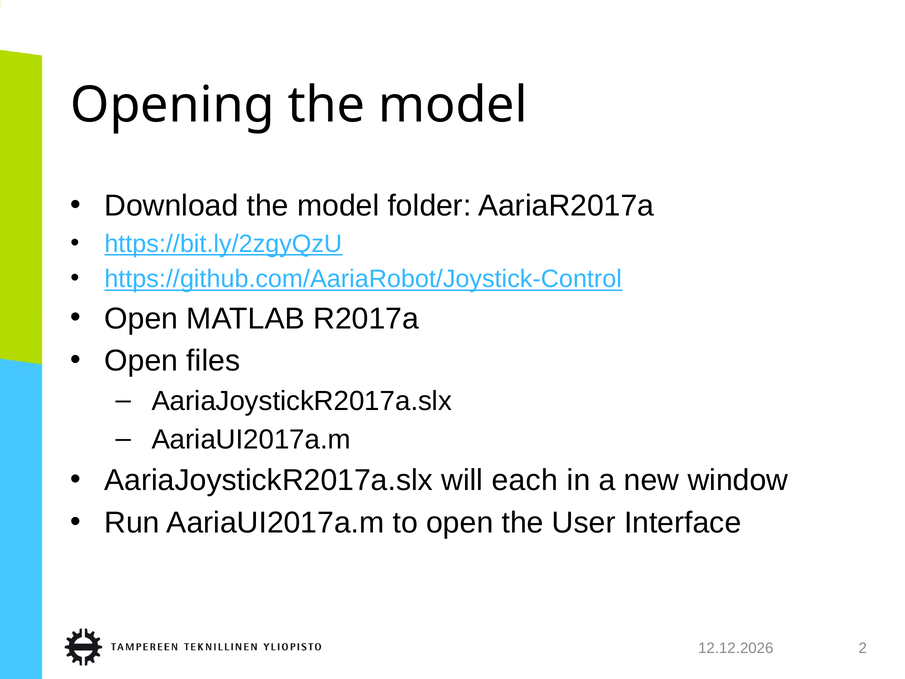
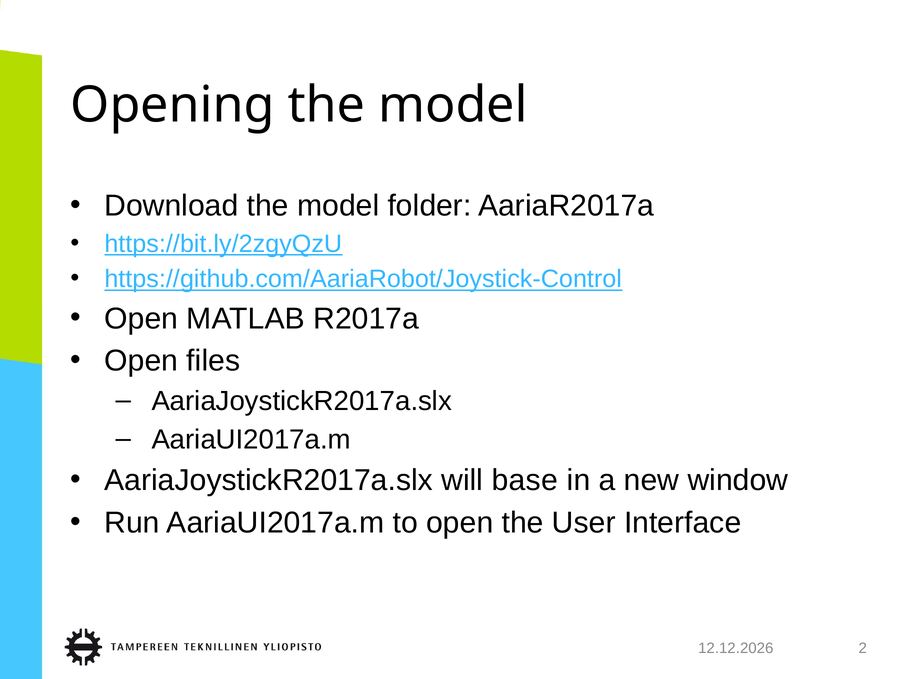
each: each -> base
